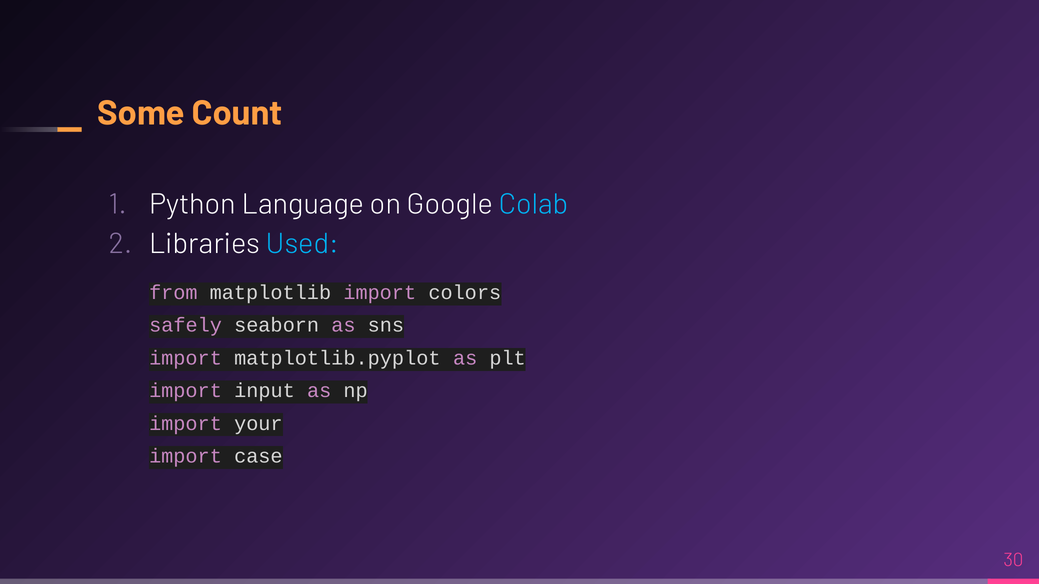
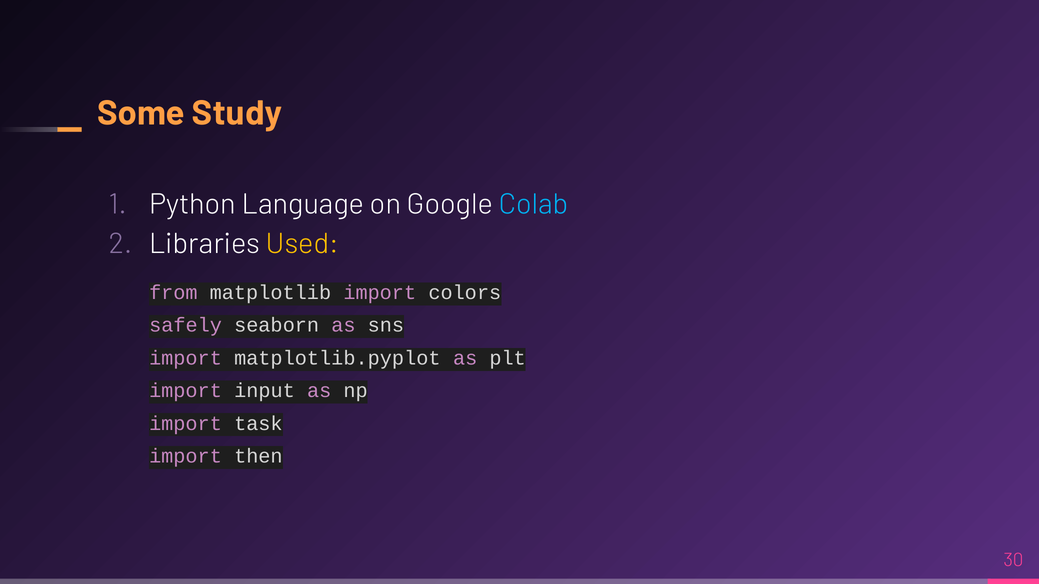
Count: Count -> Study
Used colour: light blue -> yellow
your: your -> task
case: case -> then
